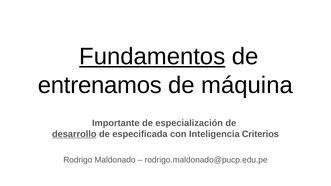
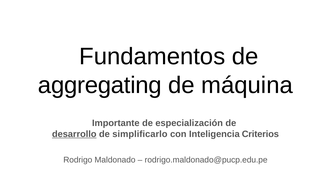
Fundamentos underline: present -> none
entrenamos: entrenamos -> aggregating
especificada: especificada -> simplificarlo
